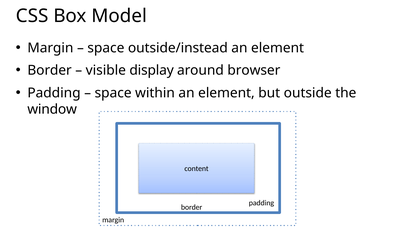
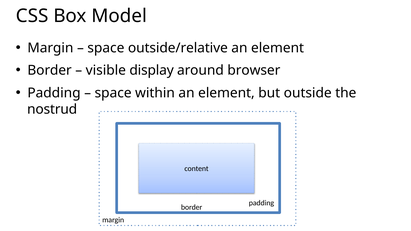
outside/instead: outside/instead -> outside/relative
window: window -> nostrud
